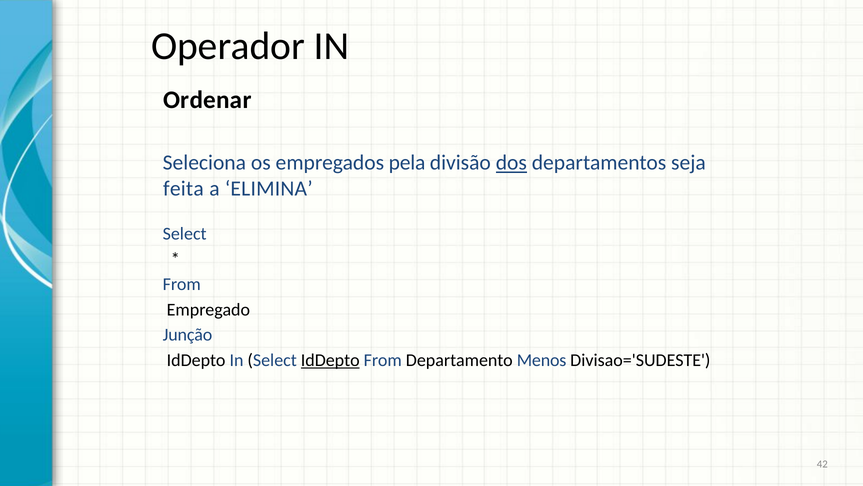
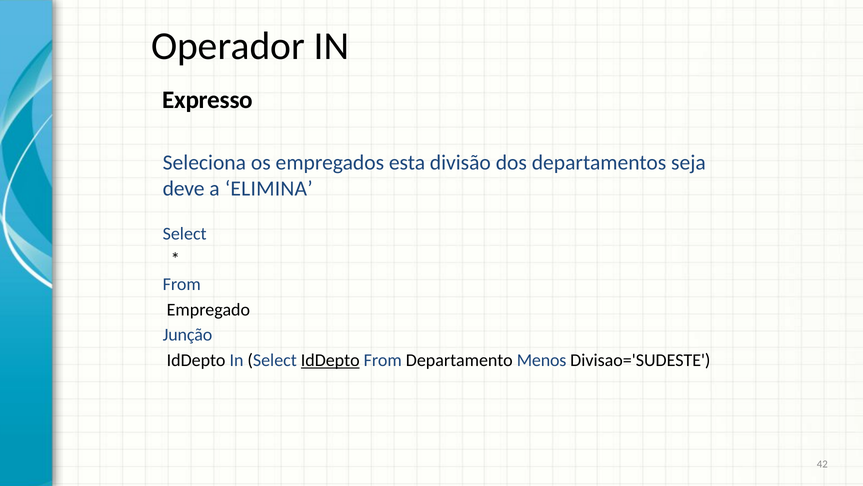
Ordenar: Ordenar -> Expresso
pela: pela -> esta
dos underline: present -> none
feita: feita -> deve
